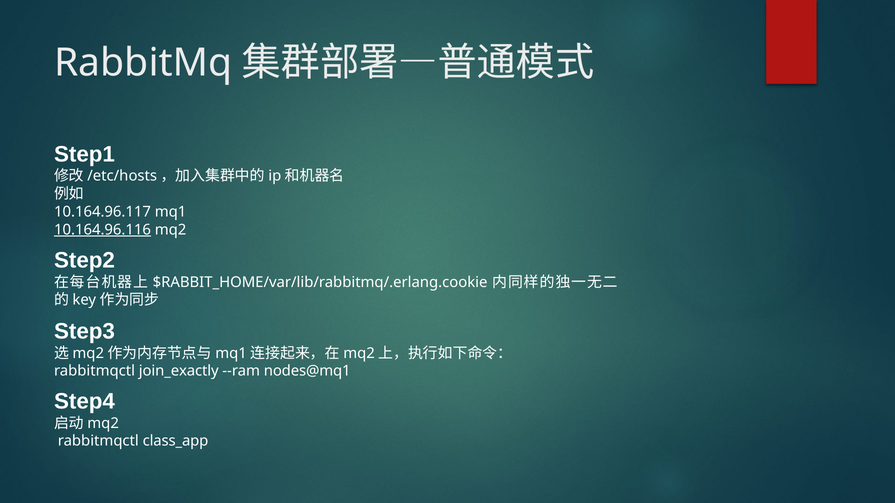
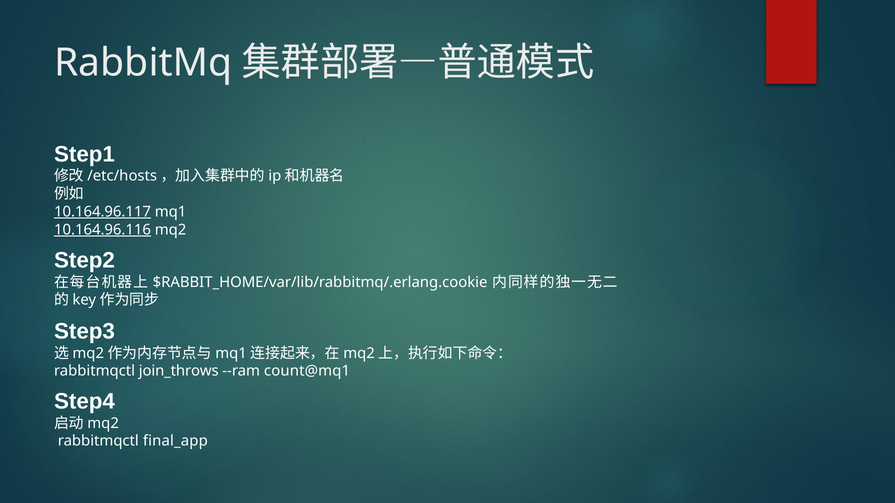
10.164.96.117 underline: none -> present
join_exactly: join_exactly -> join_throws
nodes@mq1: nodes@mq1 -> count@mq1
class_app: class_app -> final_app
